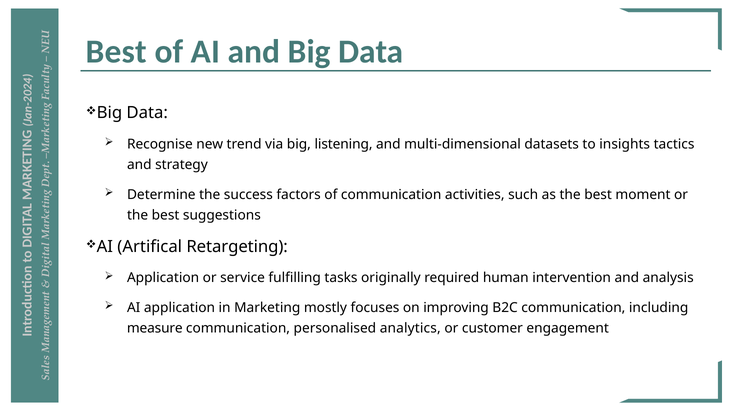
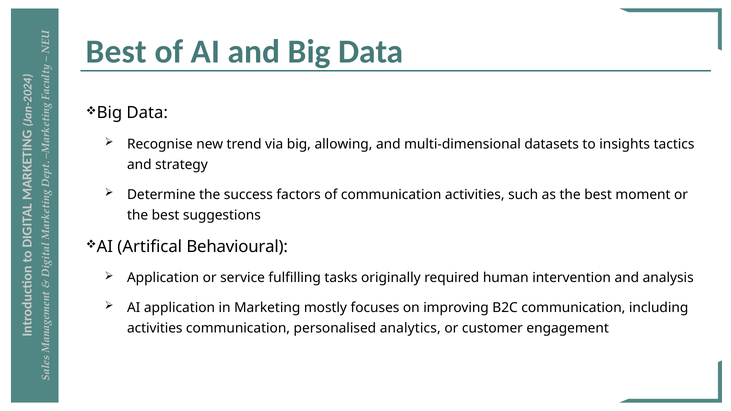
listening: listening -> allowing
Retargeting: Retargeting -> Behavioural
measure at (155, 328): measure -> activities
